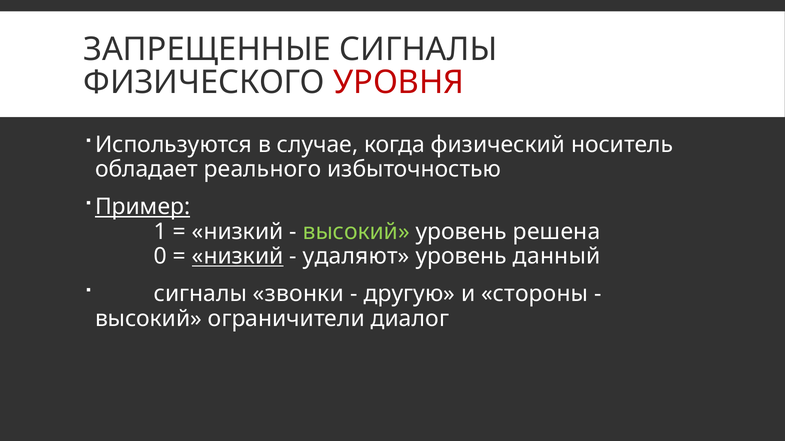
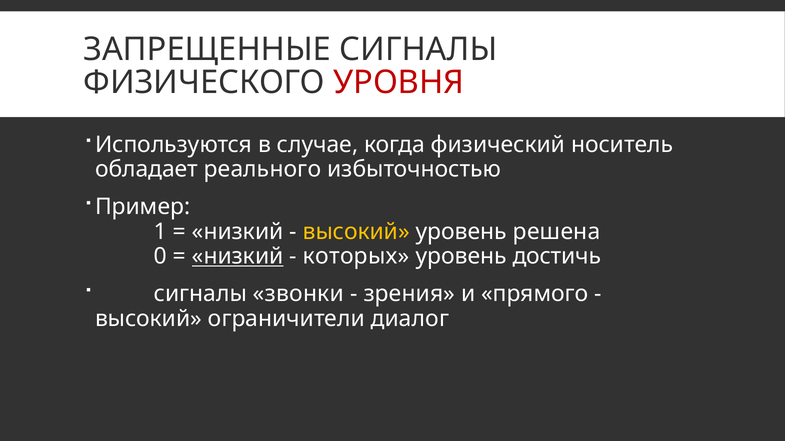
Пример underline: present -> none
высокий at (356, 232) colour: light green -> yellow
удаляют: удаляют -> которых
данный: данный -> достичь
другую: другую -> зрения
стороны: стороны -> прямого
